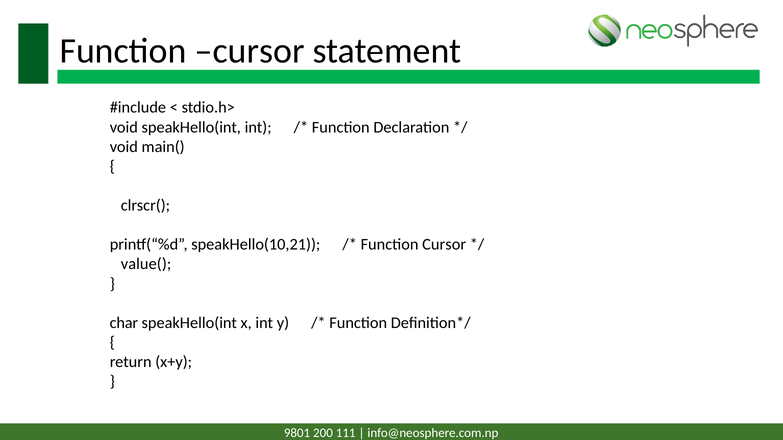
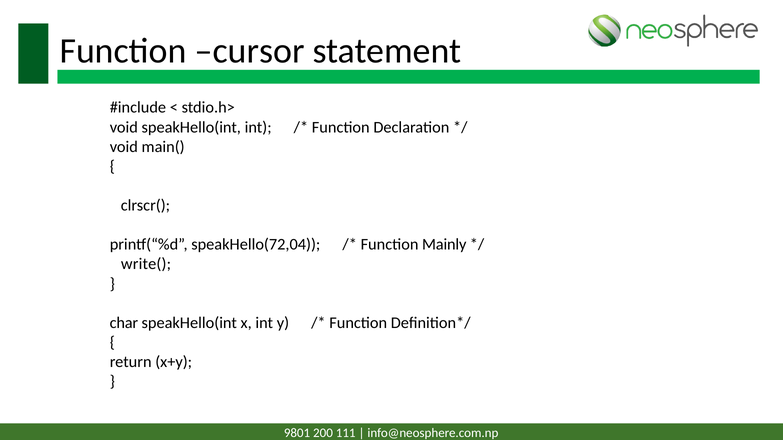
speakHello(10,21: speakHello(10,21 -> speakHello(72,04
Cursor at (444, 245): Cursor -> Mainly
value(: value( -> write(
